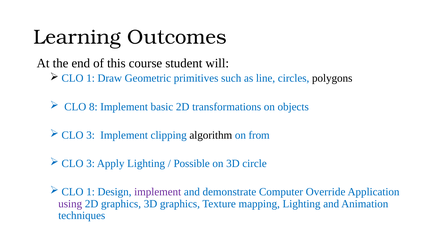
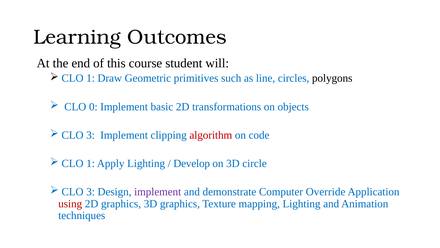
8: 8 -> 0
algorithm colour: black -> red
from: from -> code
3 at (91, 163): 3 -> 1
Possible: Possible -> Develop
1 at (91, 191): 1 -> 3
using colour: purple -> red
